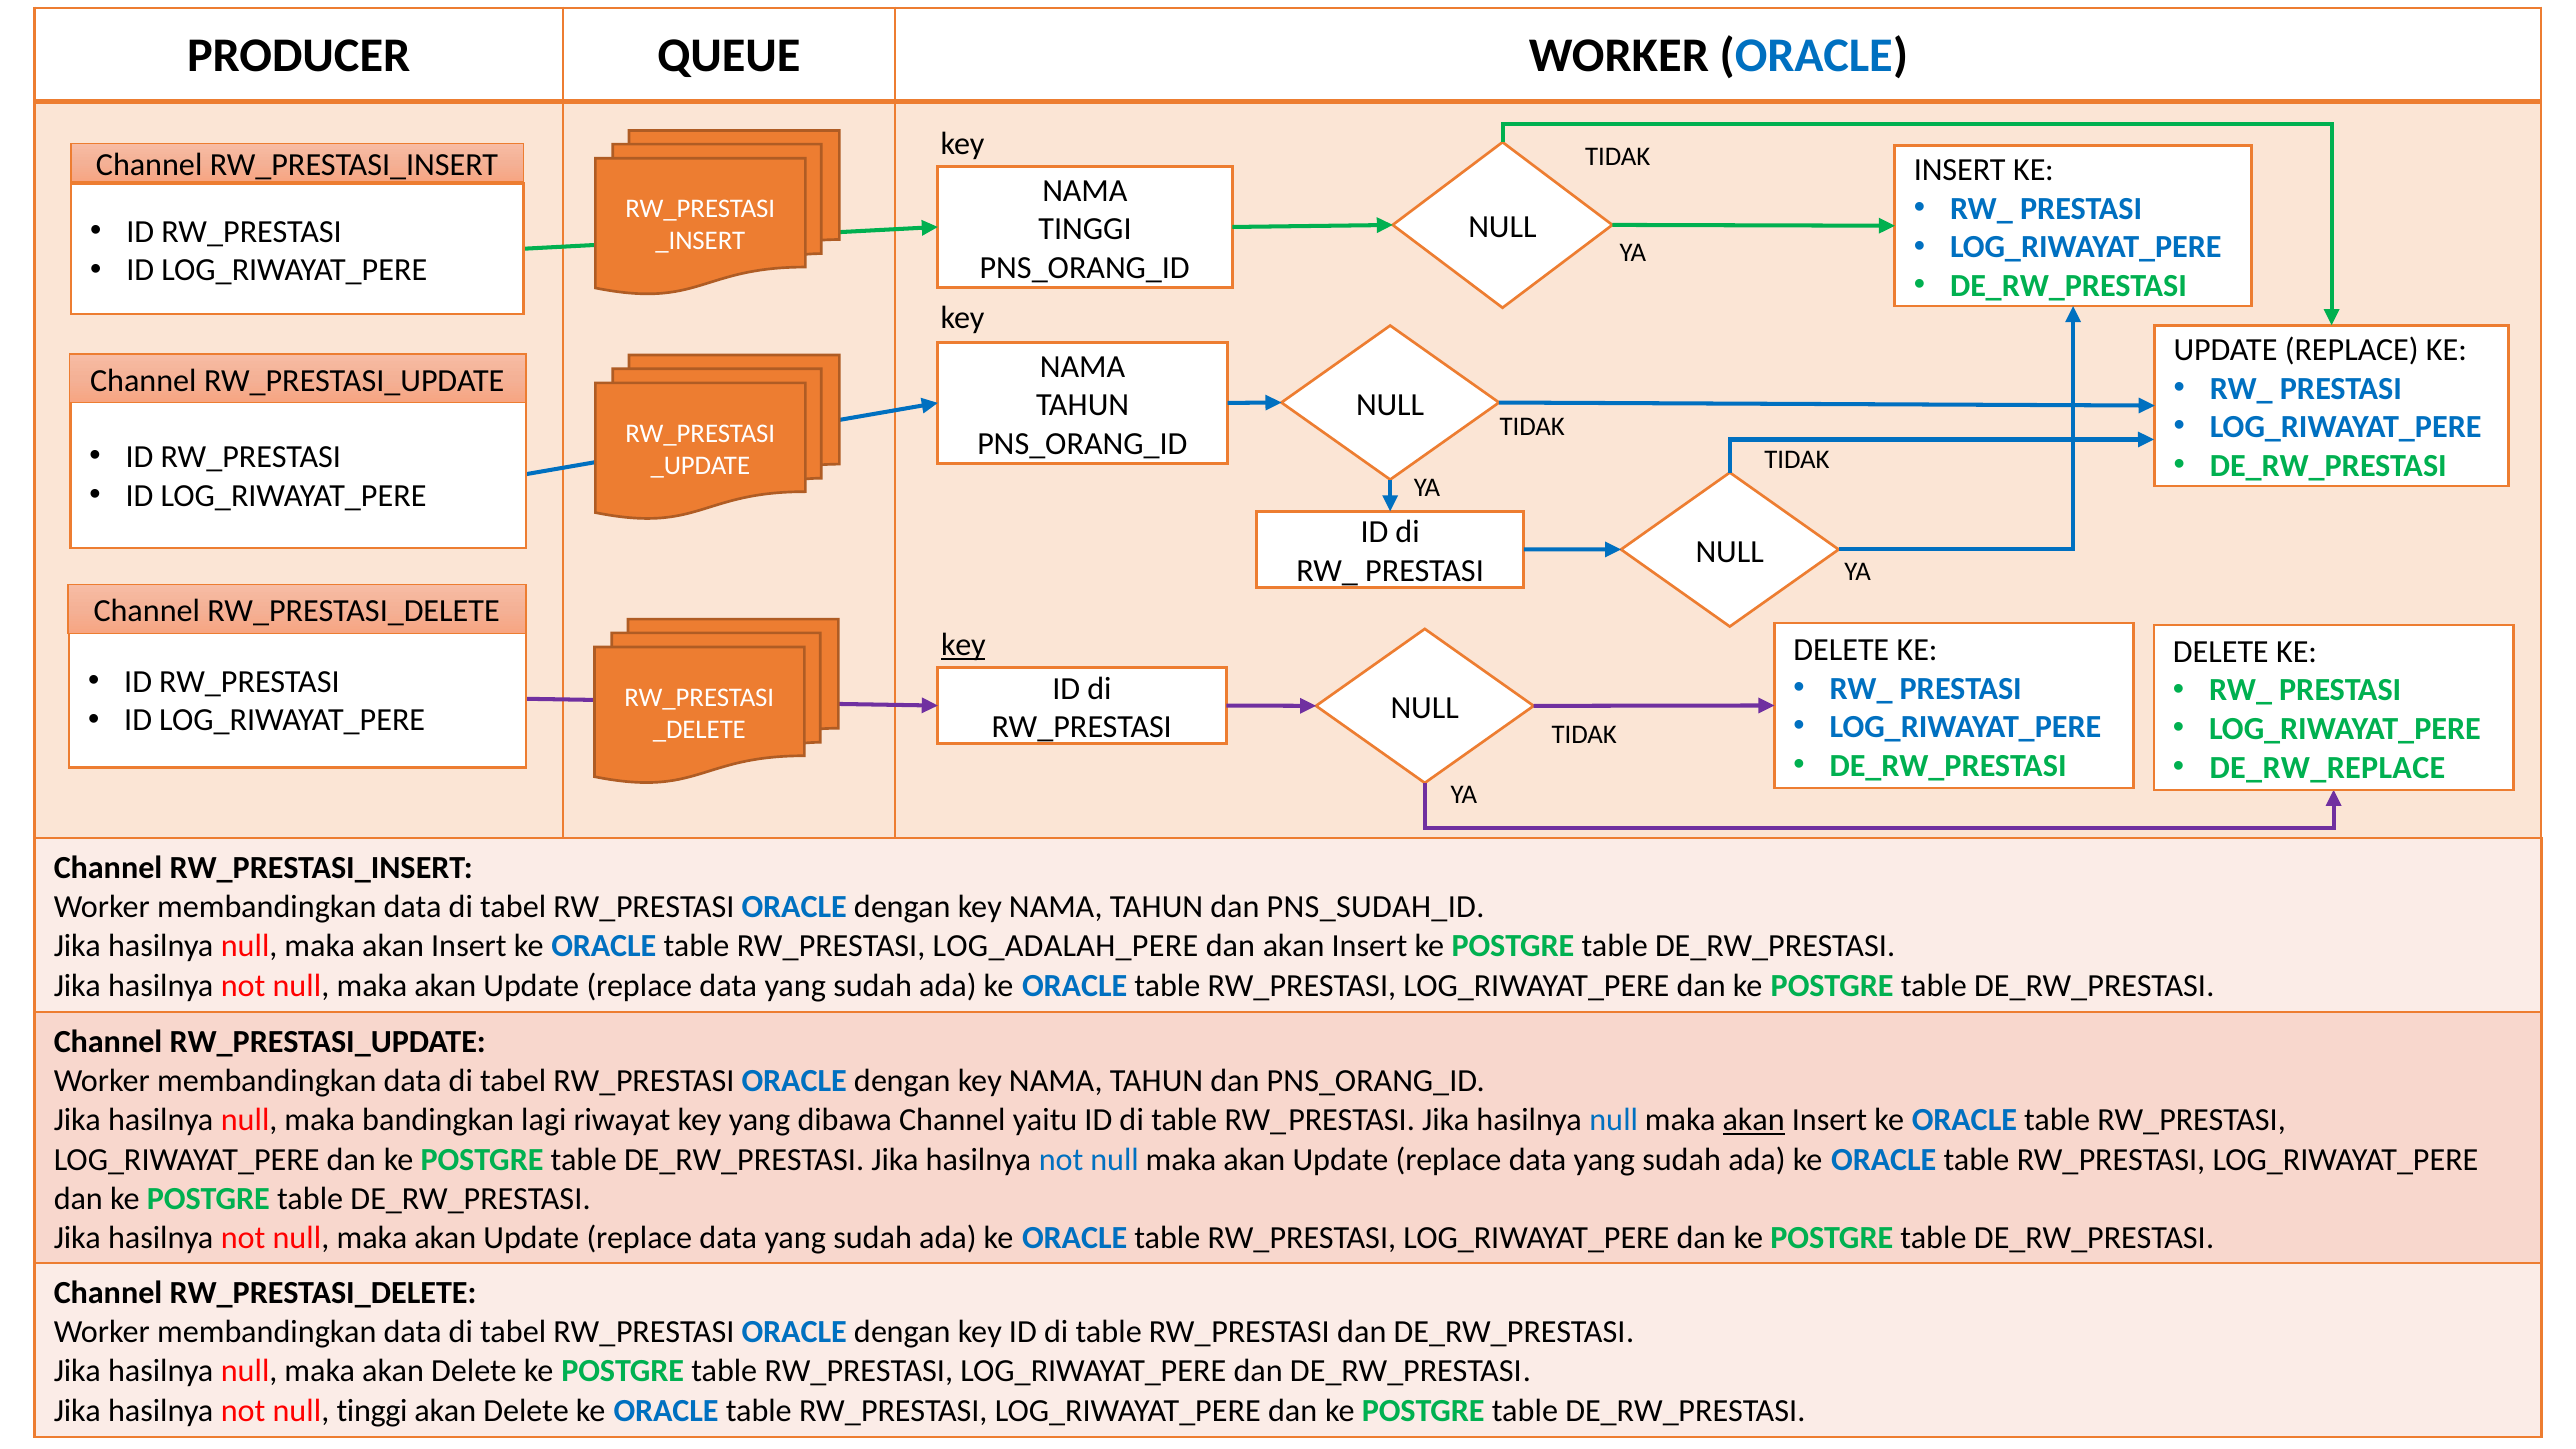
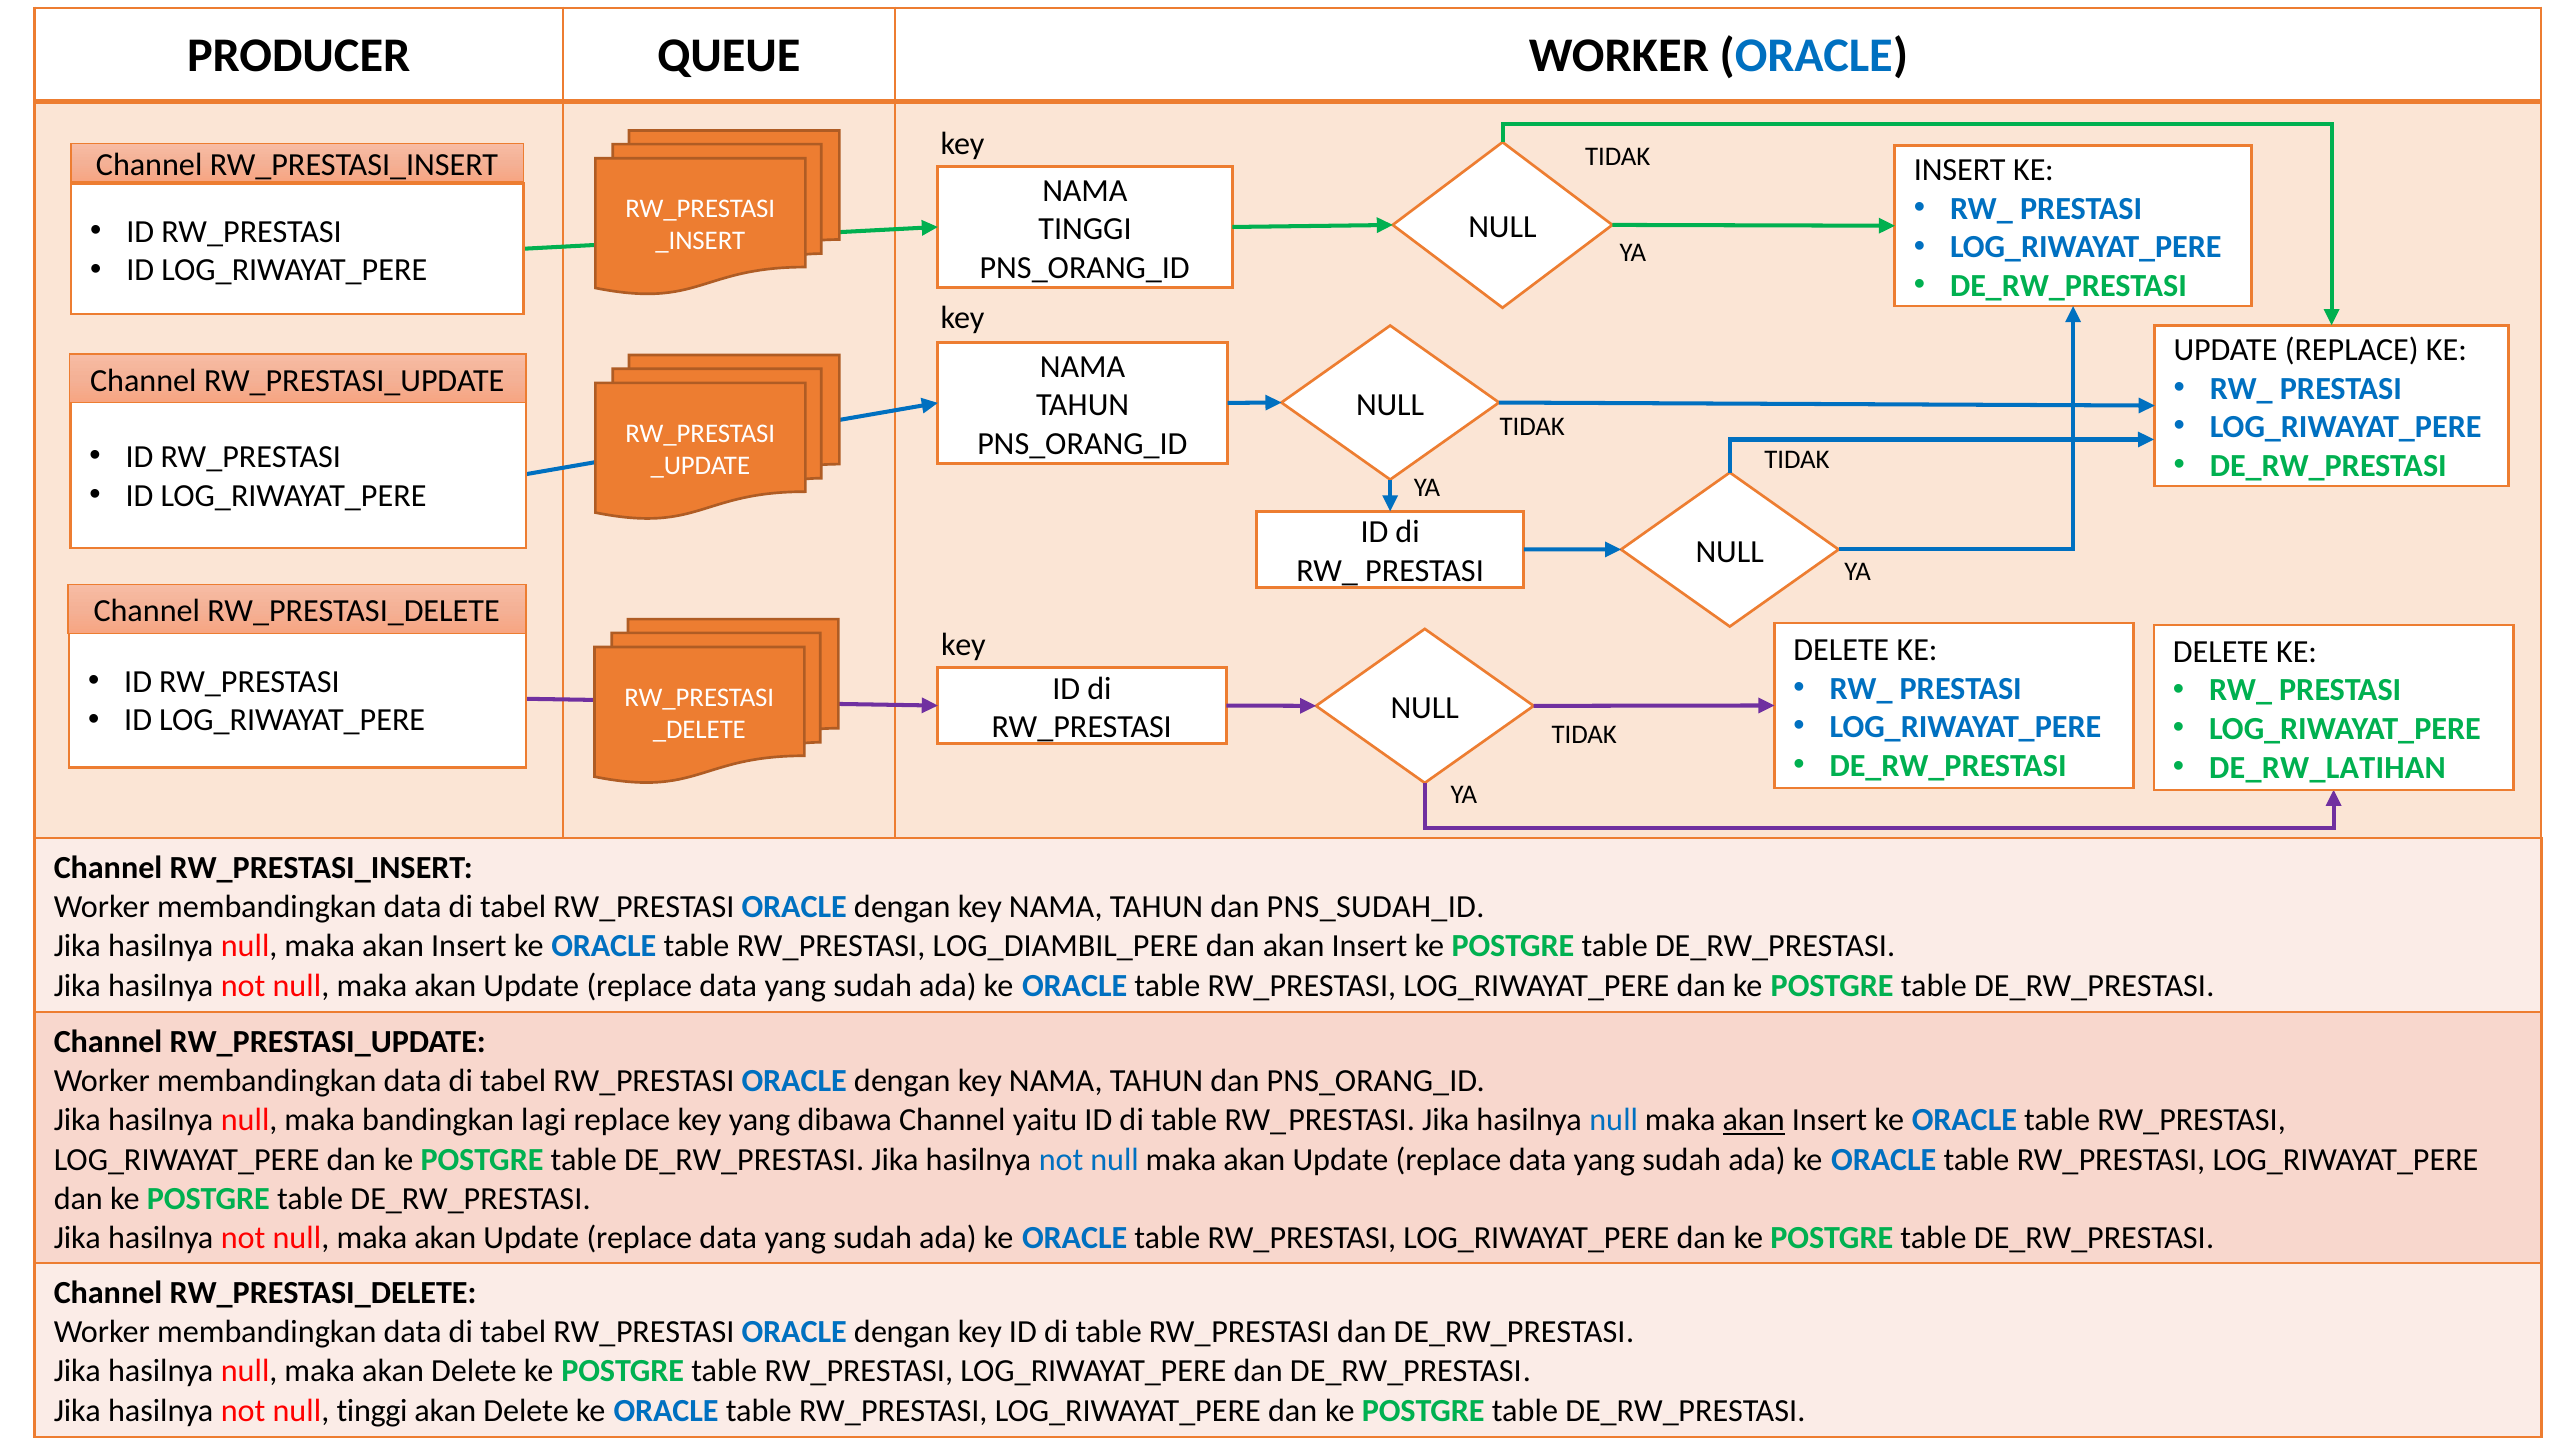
key at (963, 645) underline: present -> none
DE_RW_REPLACE: DE_RW_REPLACE -> DE_RW_LATIHAN
LOG_ADALAH_PERE: LOG_ADALAH_PERE -> LOG_DIAMBIL_PERE
lagi riwayat: riwayat -> replace
